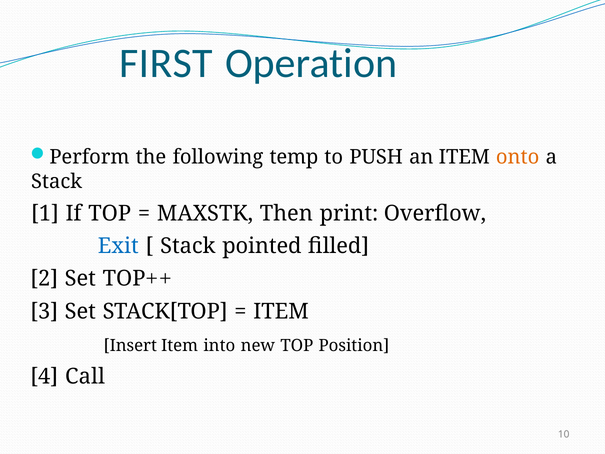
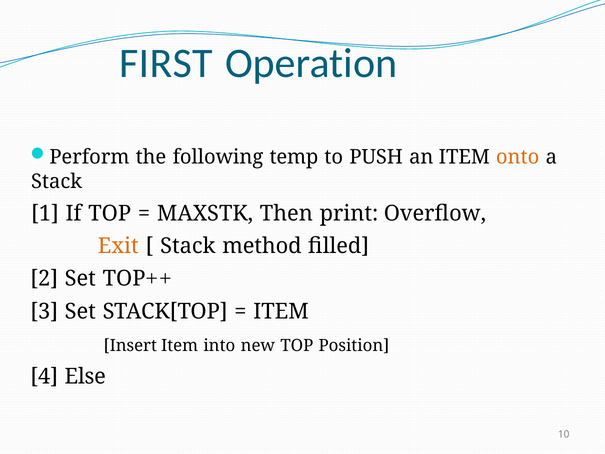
Exit colour: blue -> orange
pointed: pointed -> method
Call: Call -> Else
